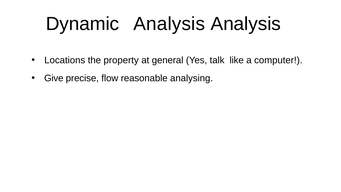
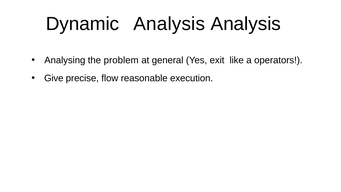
Locations: Locations -> Analysing
property: property -> problem
talk: talk -> exit
computer: computer -> operators
analysing: analysing -> execution
